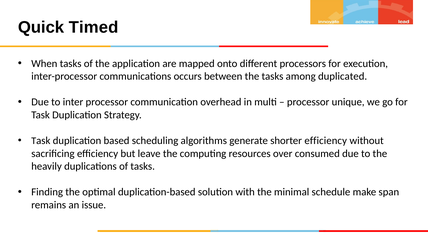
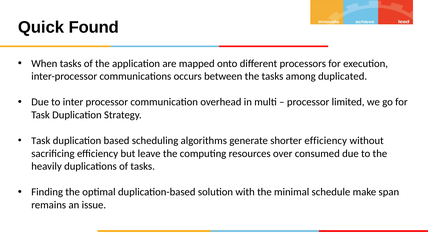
Timed: Timed -> Found
unique: unique -> limited
